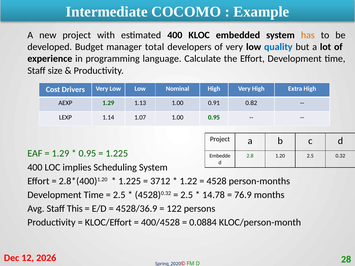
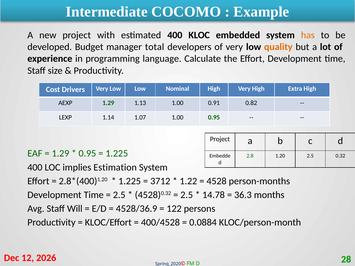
quality colour: blue -> orange
Scheduling: Scheduling -> Estimation
76.9: 76.9 -> 36.3
This: This -> Will
